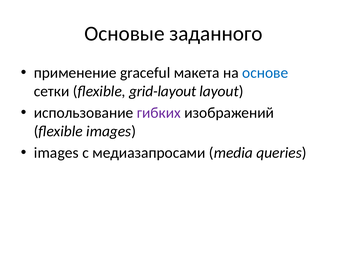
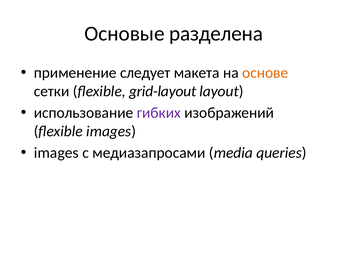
заданного: заданного -> разделена
graceful: graceful -> следует
основе colour: blue -> orange
